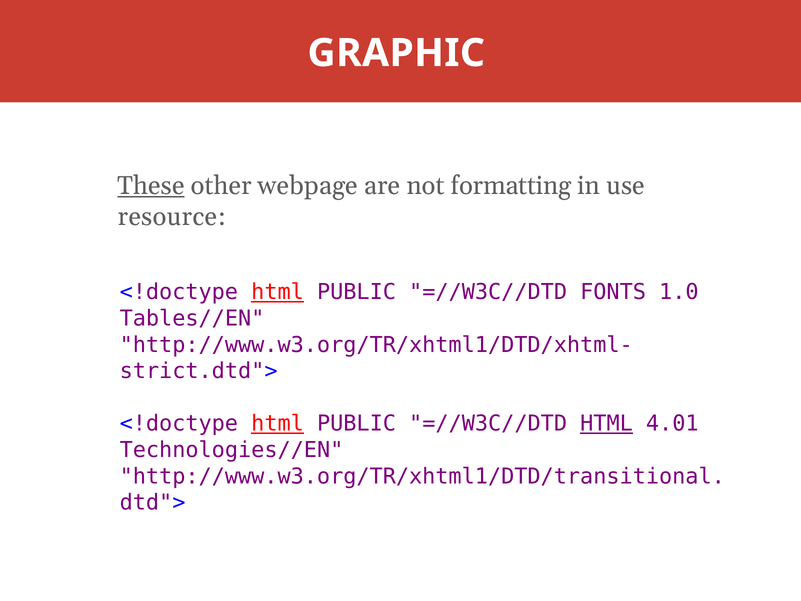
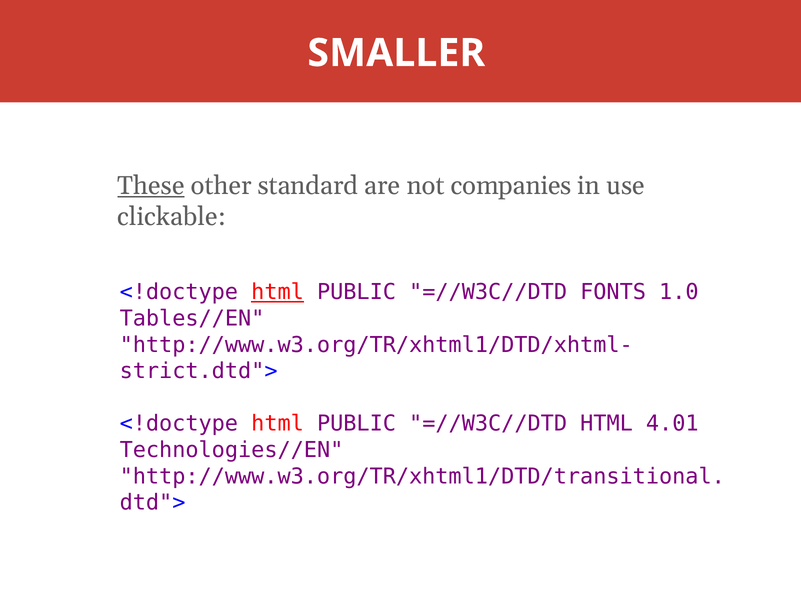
GRAPHIC: GRAPHIC -> SMALLER
webpage: webpage -> standard
formatting: formatting -> companies
resource: resource -> clickable
html at (278, 424) underline: present -> none
HTML at (607, 424) underline: present -> none
